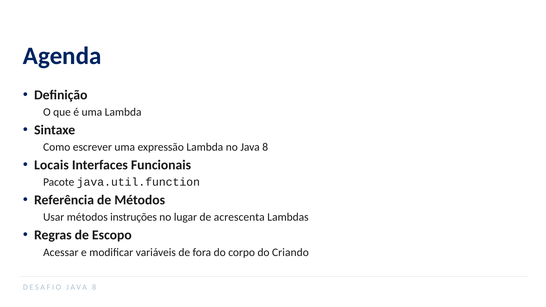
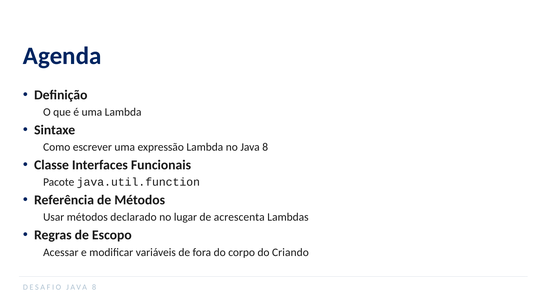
Locais: Locais -> Classe
instruções: instruções -> declarado
